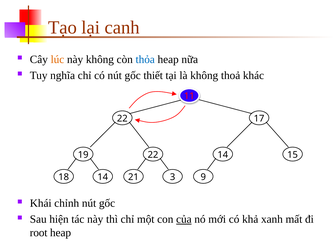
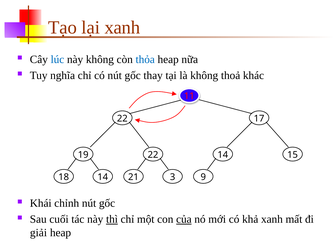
lại canh: canh -> xanh
lúc colour: orange -> blue
thiết: thiết -> thay
hiện: hiện -> cuối
thì underline: none -> present
root: root -> giải
